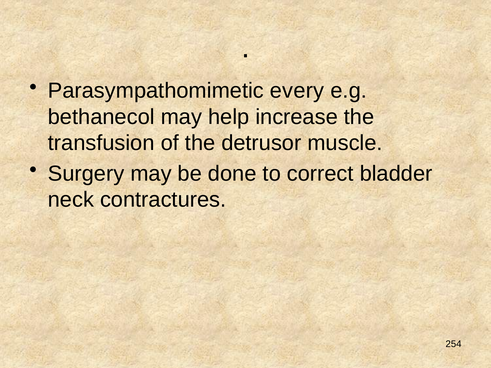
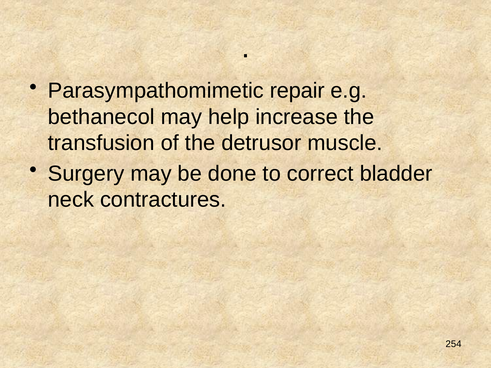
every: every -> repair
